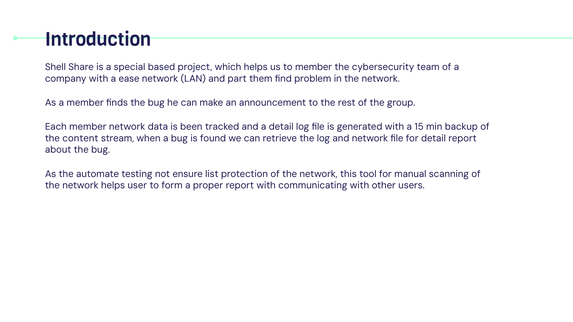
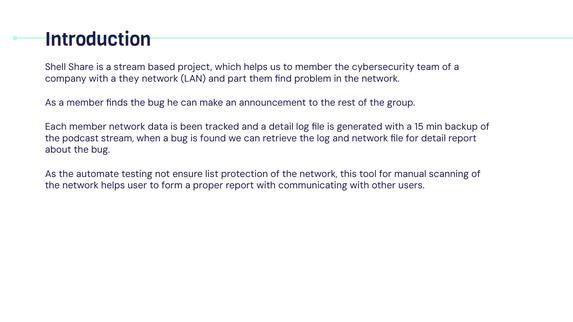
a special: special -> stream
ease: ease -> they
content: content -> podcast
